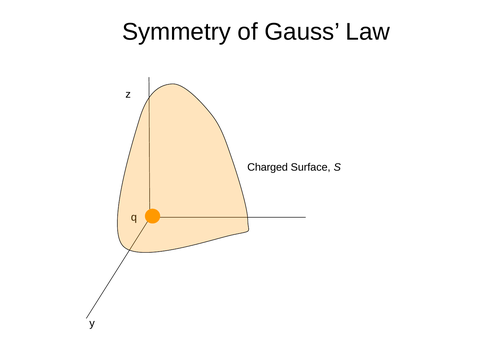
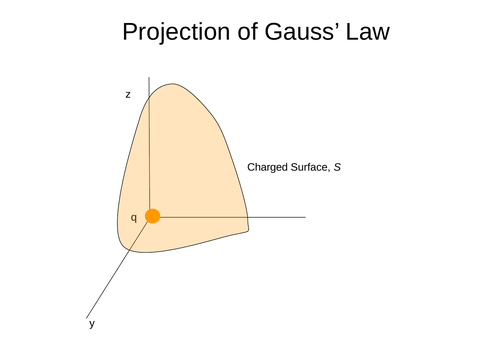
Symmetry: Symmetry -> Projection
